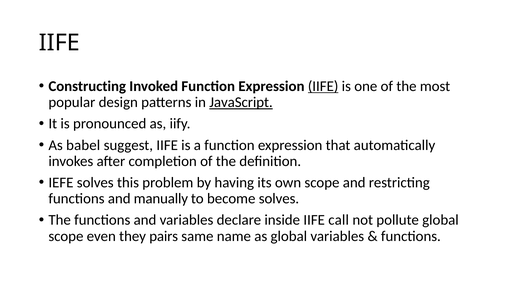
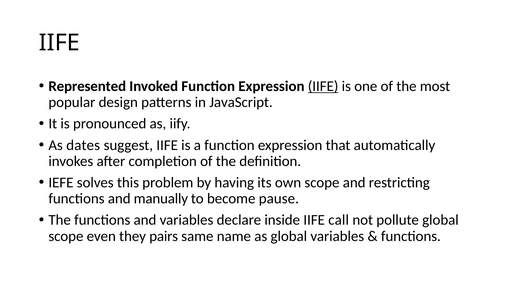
Constructing: Constructing -> Represented
JavaScript underline: present -> none
babel: babel -> dates
become solves: solves -> pause
